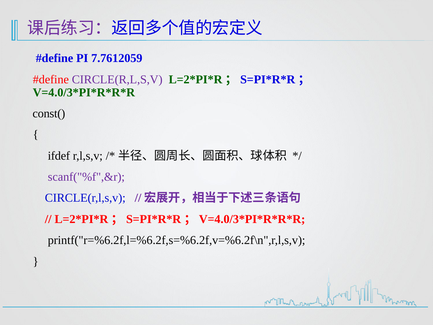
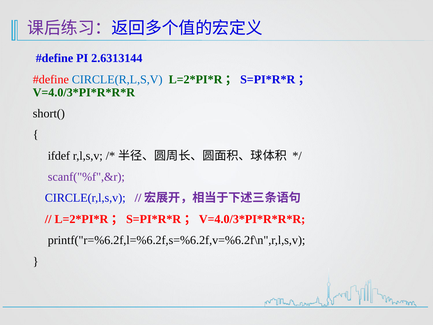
7.7612059: 7.7612059 -> 2.6313144
CIRCLE(R,L,S,V at (117, 79) colour: purple -> blue
const(: const( -> short(
